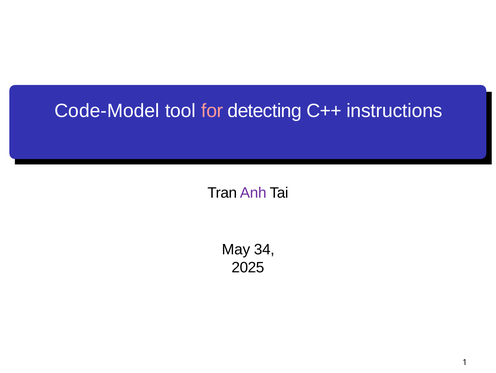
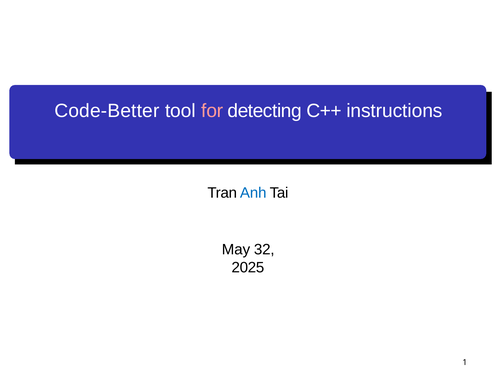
Code-Model: Code-Model -> Code-Better
Anh colour: purple -> blue
34: 34 -> 32
